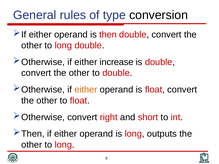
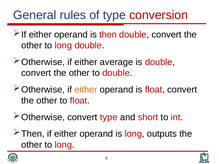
conversion colour: black -> red
increase: increase -> average
convert right: right -> type
